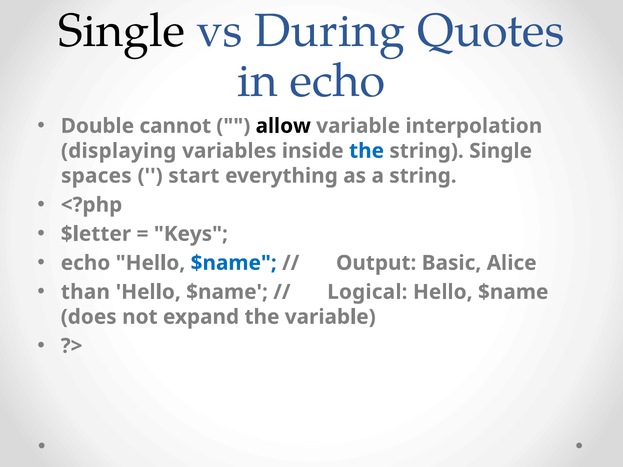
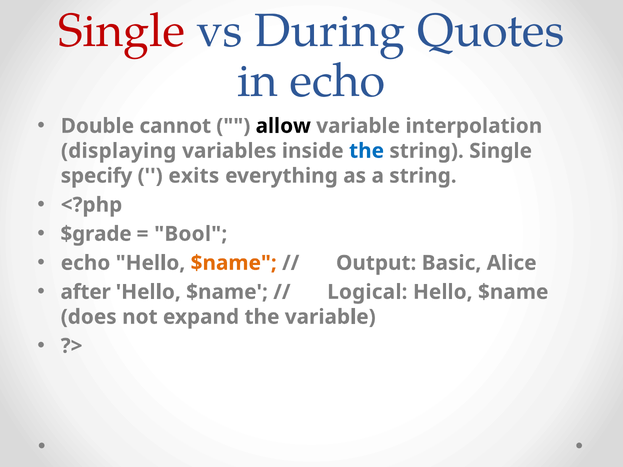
Single at (122, 31) colour: black -> red
spaces: spaces -> specify
start: start -> exits
$letter: $letter -> $grade
Keys: Keys -> Bool
$name at (234, 263) colour: blue -> orange
than: than -> after
